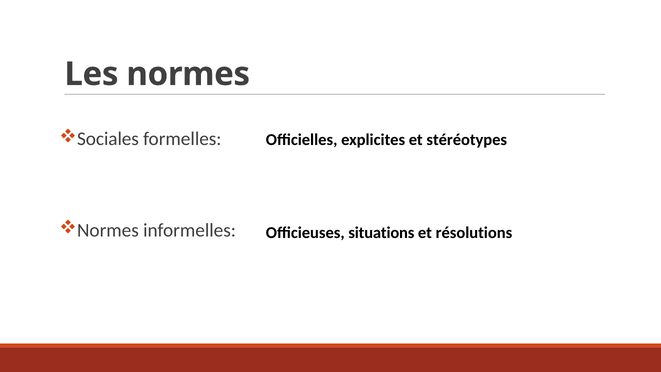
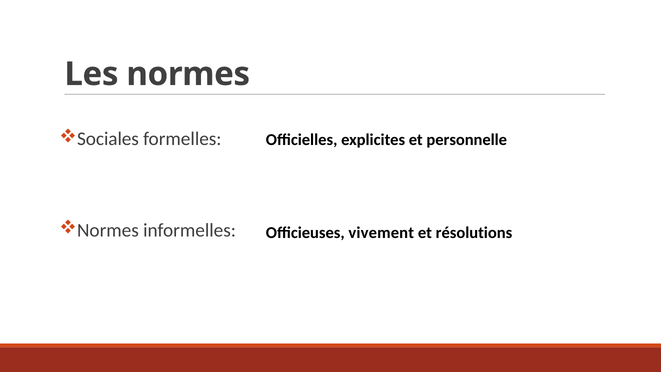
stéréotypes: stéréotypes -> personnelle
situations: situations -> vivement
